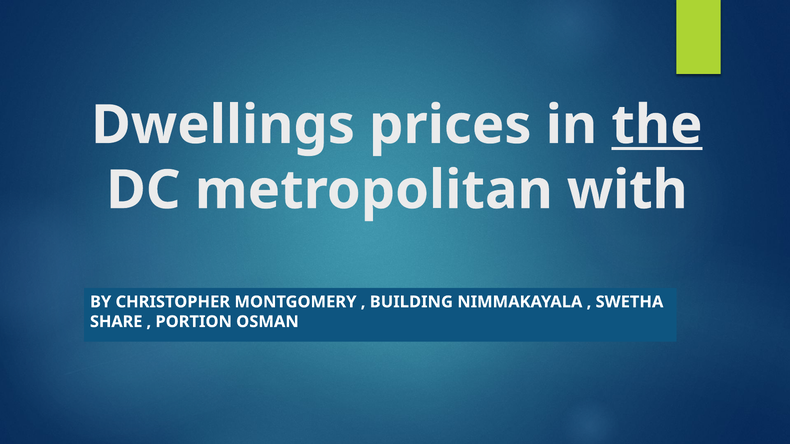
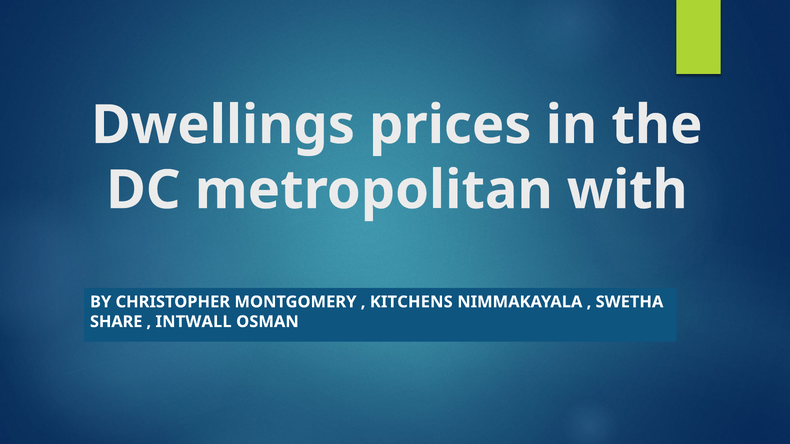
the underline: present -> none
BUILDING: BUILDING -> KITCHENS
PORTION: PORTION -> INTWALL
